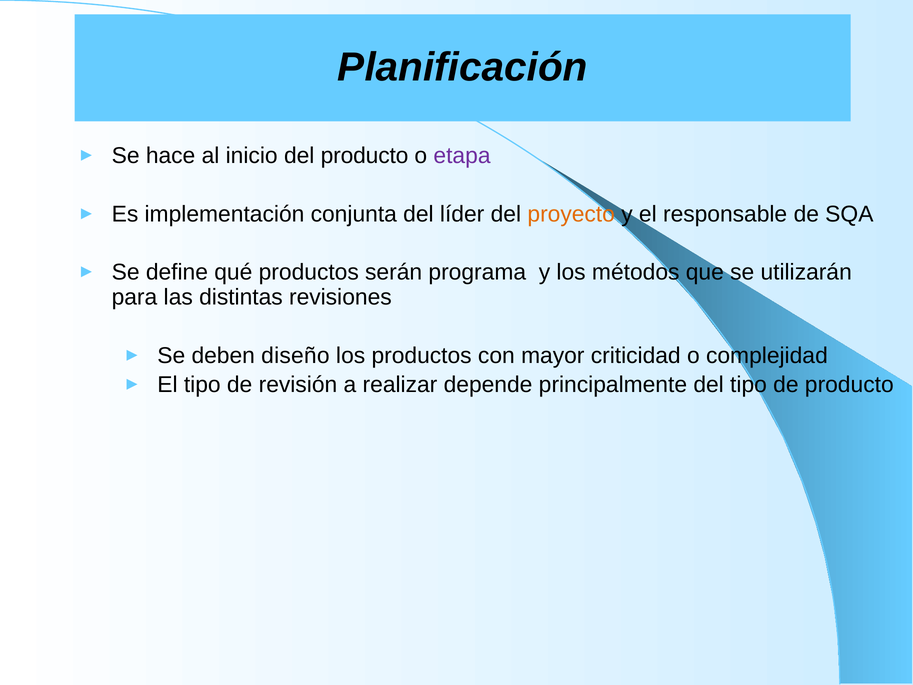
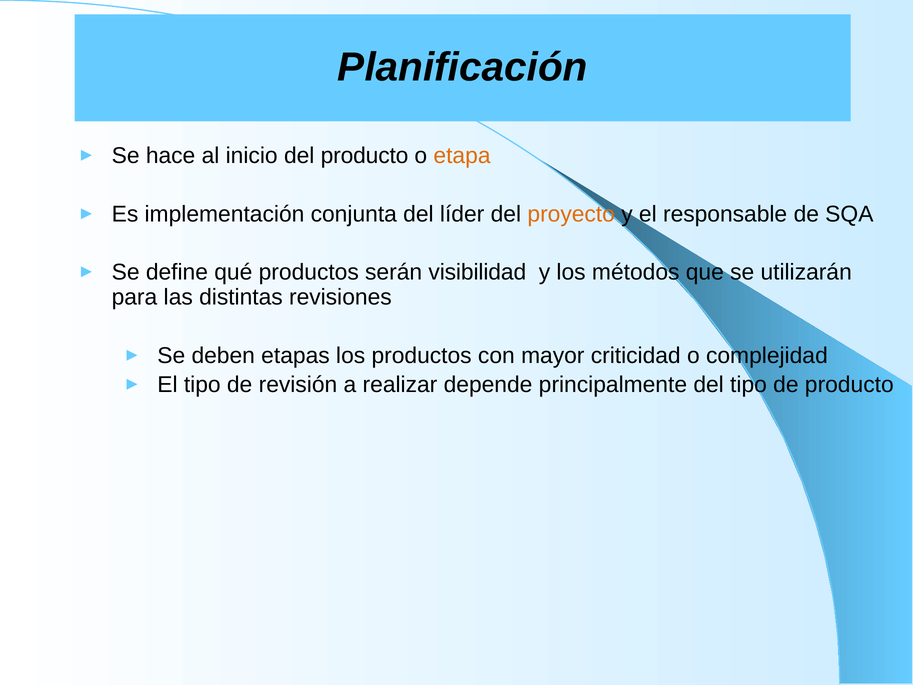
etapa colour: purple -> orange
programa: programa -> visibilidad
diseño: diseño -> etapas
